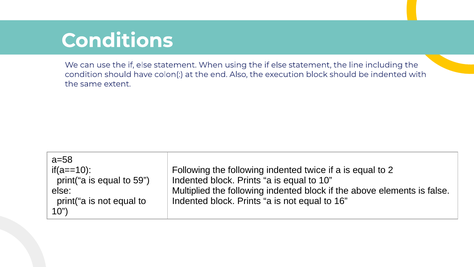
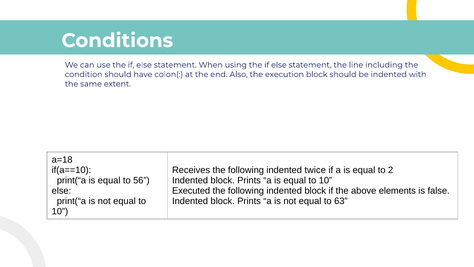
a=58: a=58 -> a=18
Following at (191, 170): Following -> Receives
59: 59 -> 56
Multiplied: Multiplied -> Executed
16: 16 -> 63
